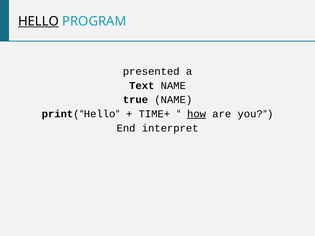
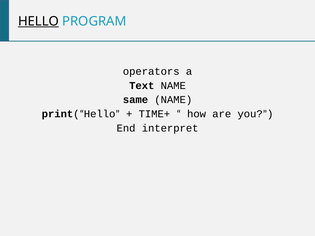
presented: presented -> operators
true: true -> same
how underline: present -> none
